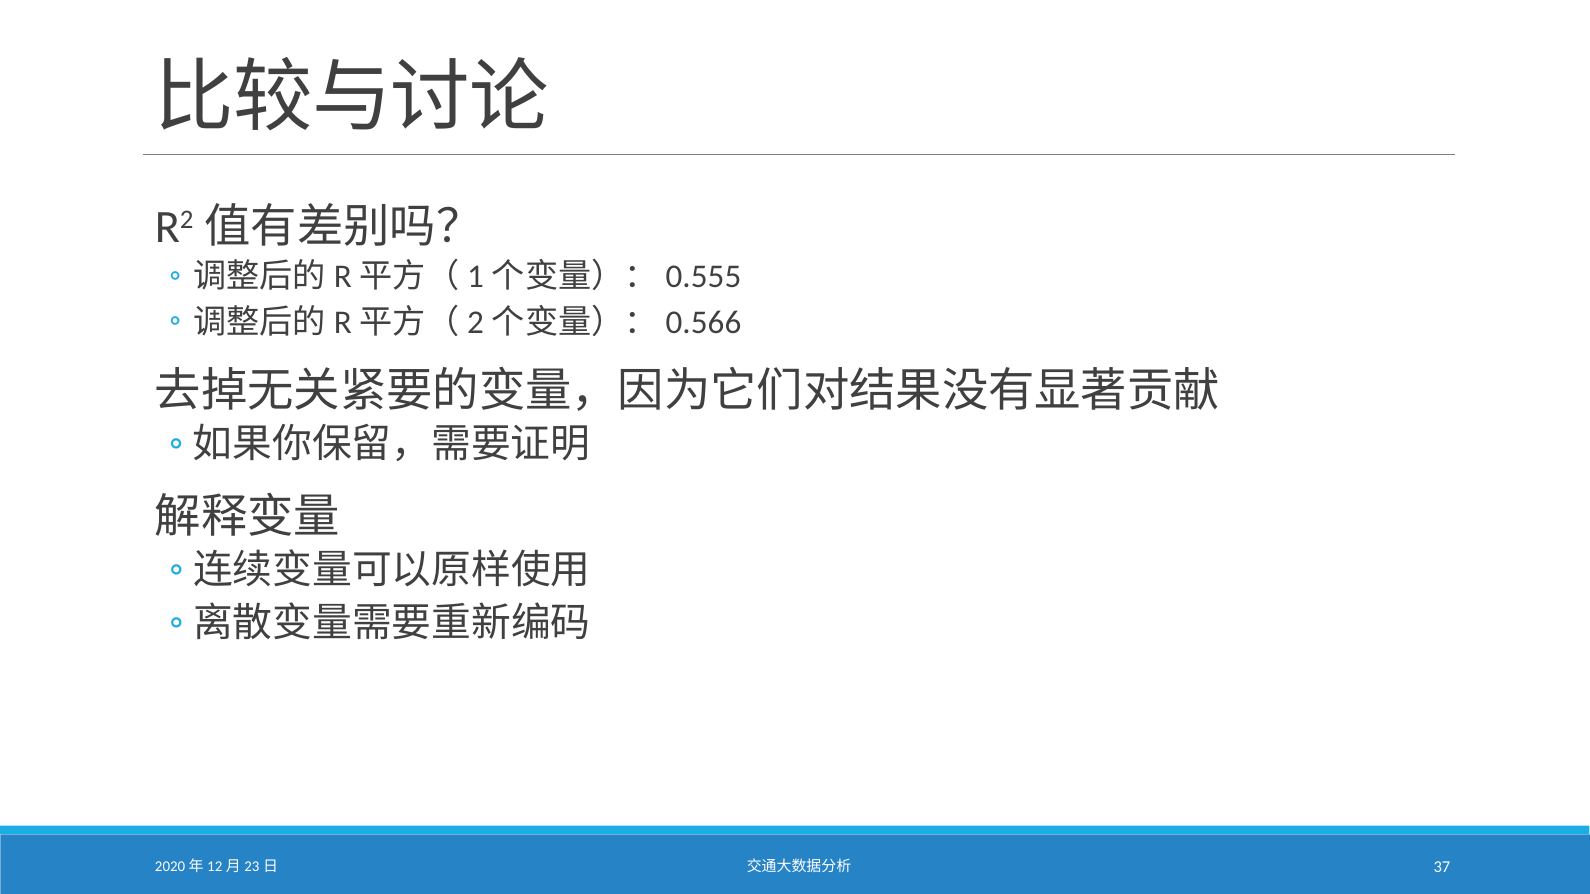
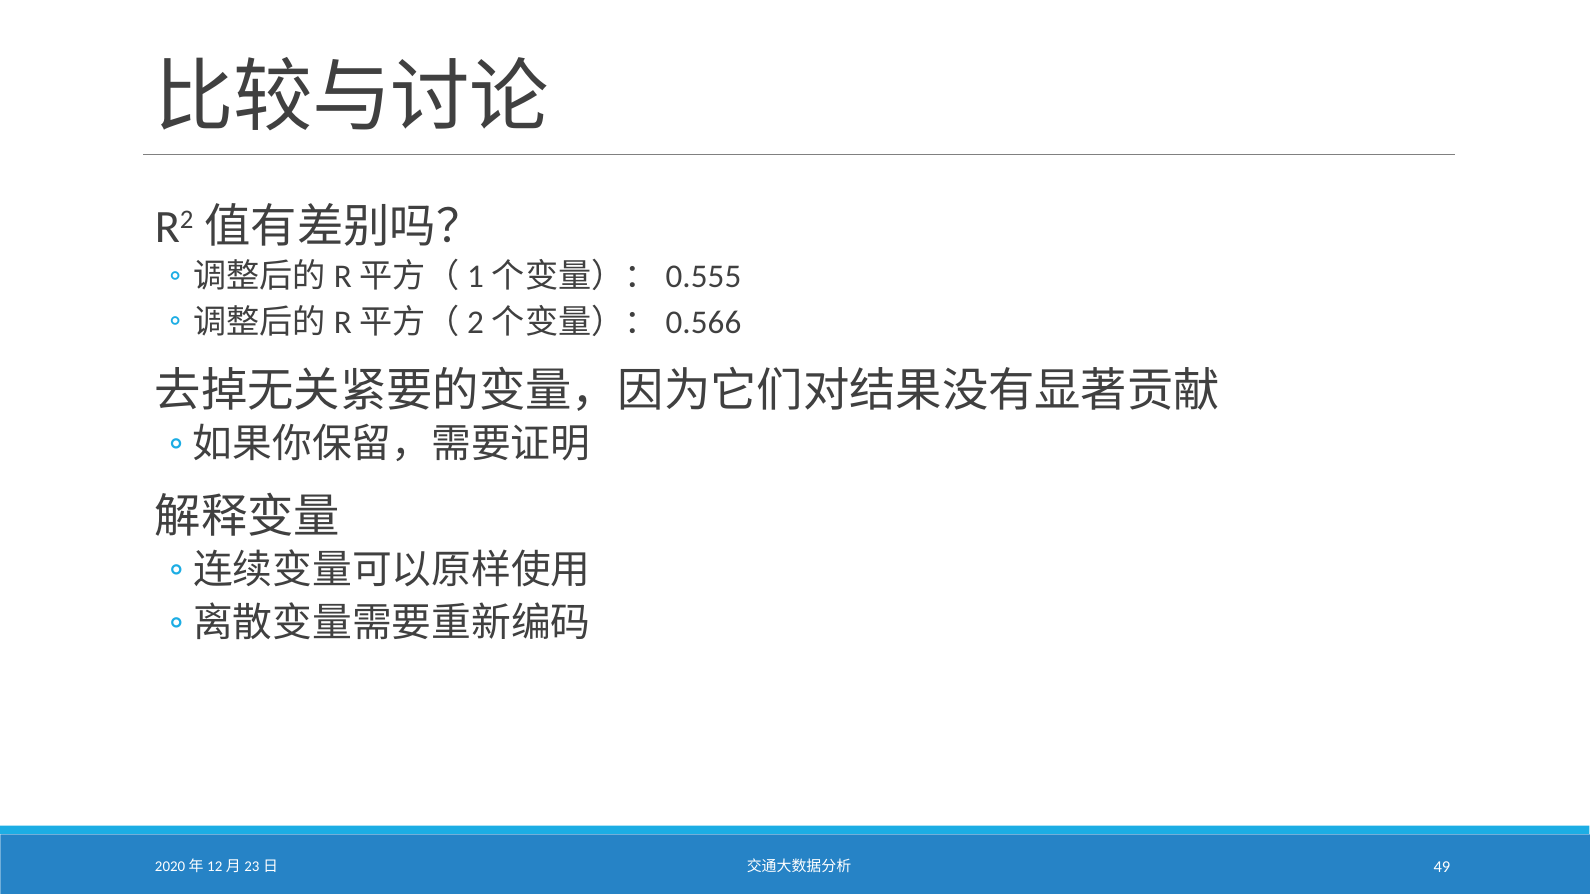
37: 37 -> 49
